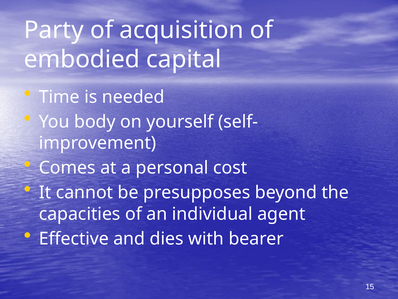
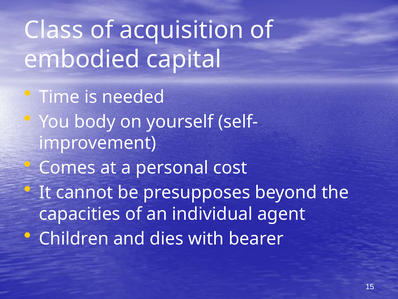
Party: Party -> Class
Effective: Effective -> Children
